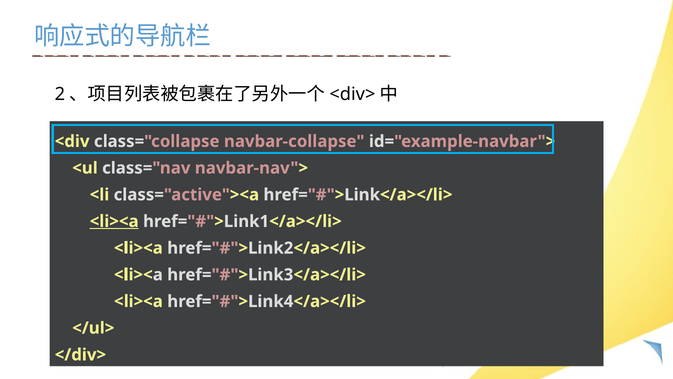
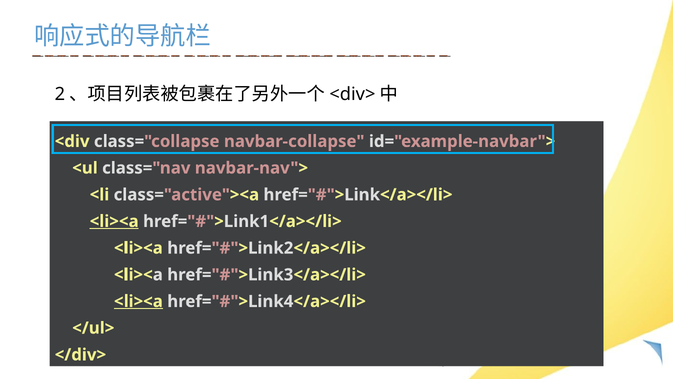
<li><a at (138, 301) underline: none -> present
